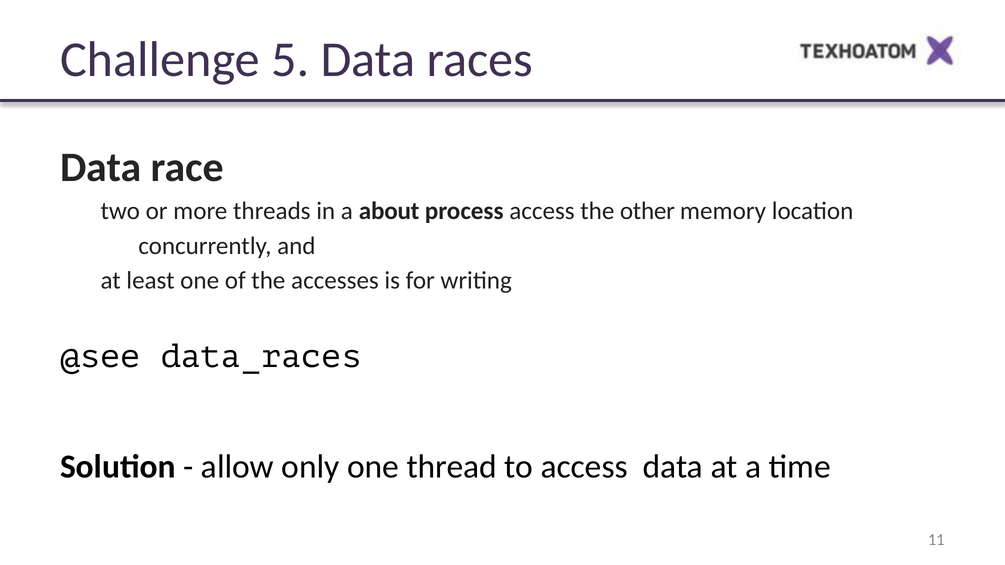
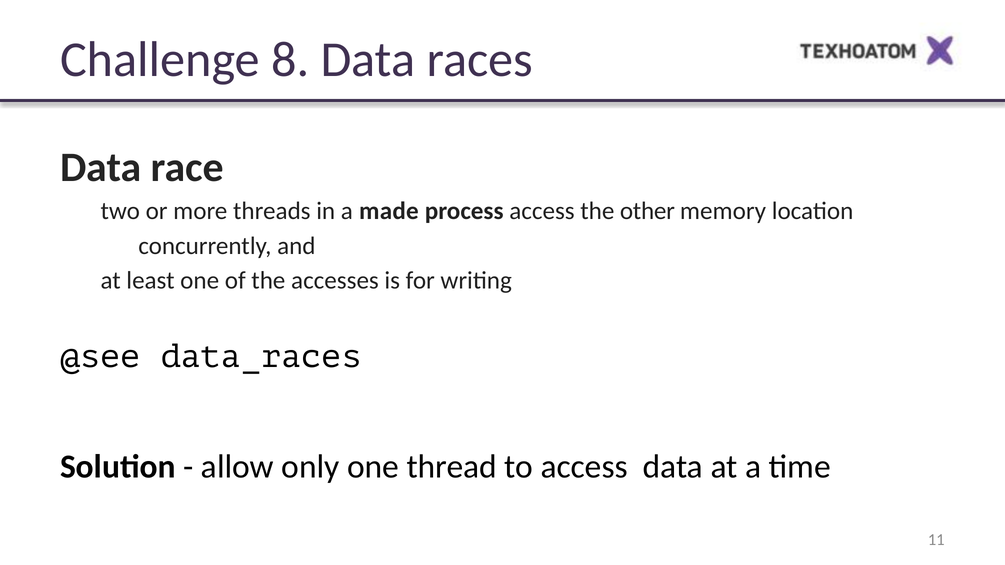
5: 5 -> 8
about: about -> made
